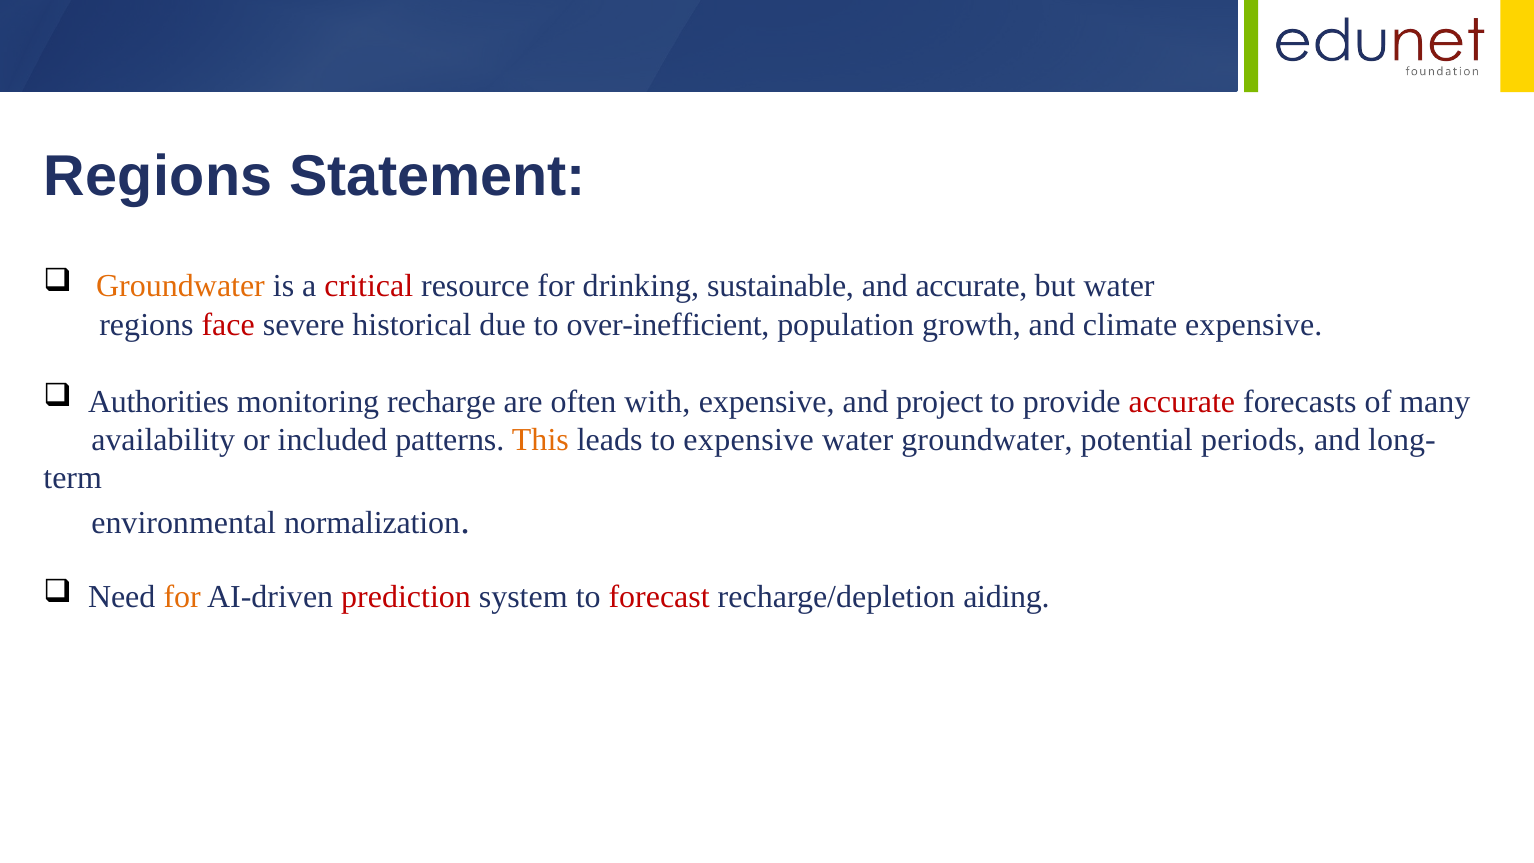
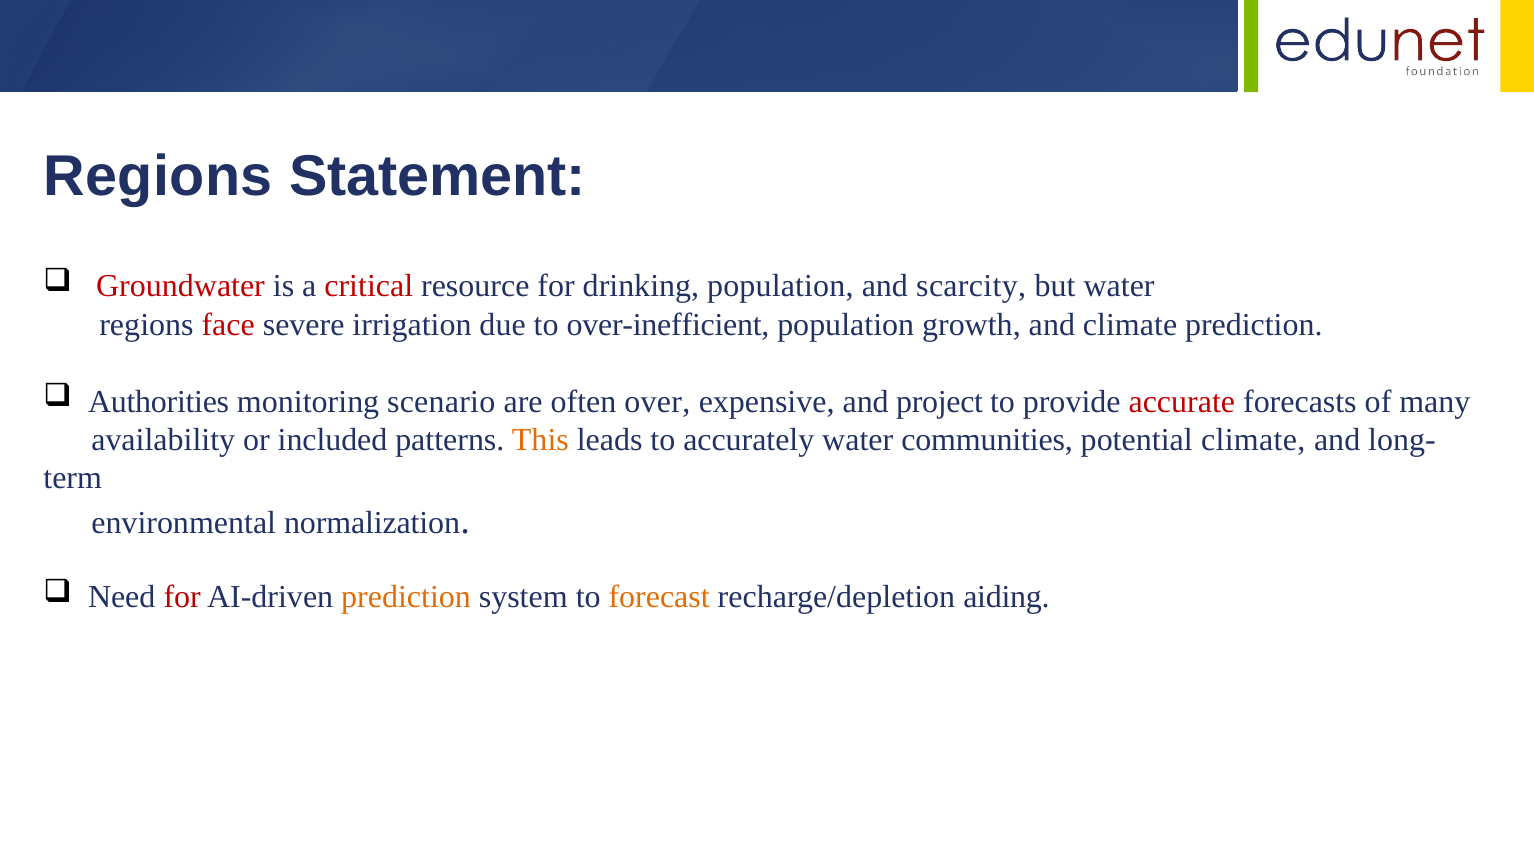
Groundwater at (181, 286) colour: orange -> red
drinking sustainable: sustainable -> population
and accurate: accurate -> scarcity
historical: historical -> irrigation
climate expensive: expensive -> prediction
recharge: recharge -> scenario
with: with -> over
to expensive: expensive -> accurately
water groundwater: groundwater -> communities
potential periods: periods -> climate
for at (182, 597) colour: orange -> red
prediction at (406, 597) colour: red -> orange
forecast colour: red -> orange
